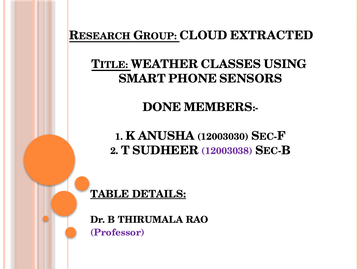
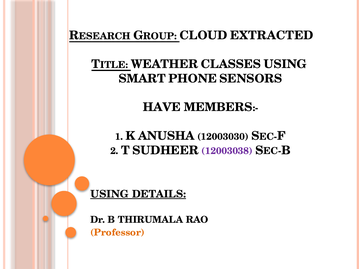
DONE: DONE -> HAVE
TABLE at (110, 194): TABLE -> USING
Professor colour: purple -> orange
